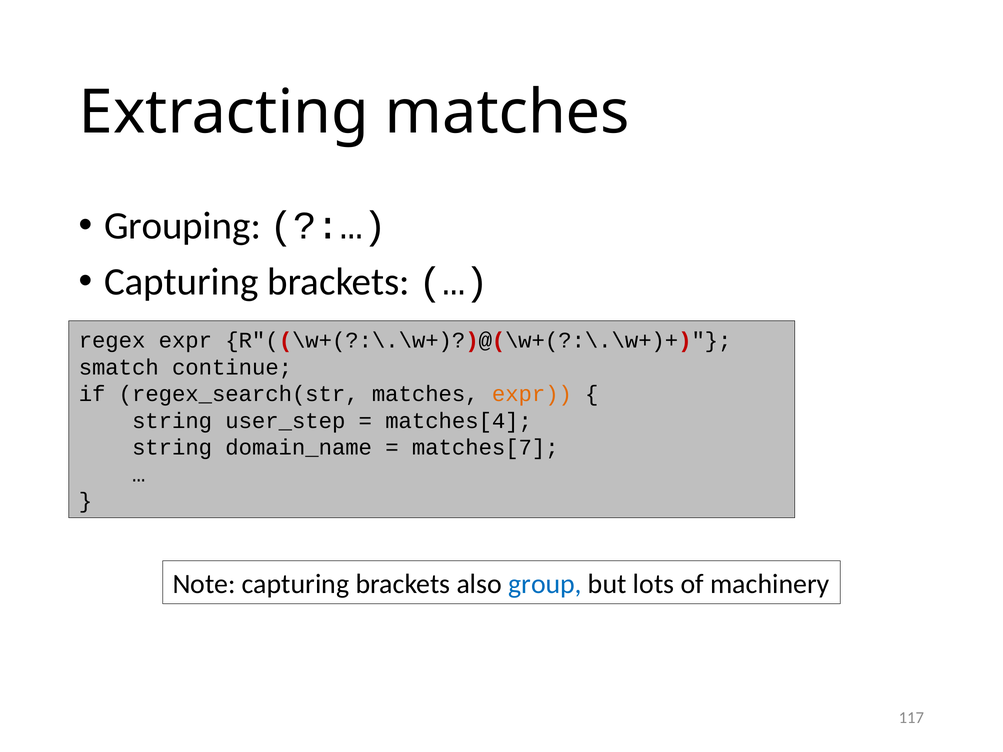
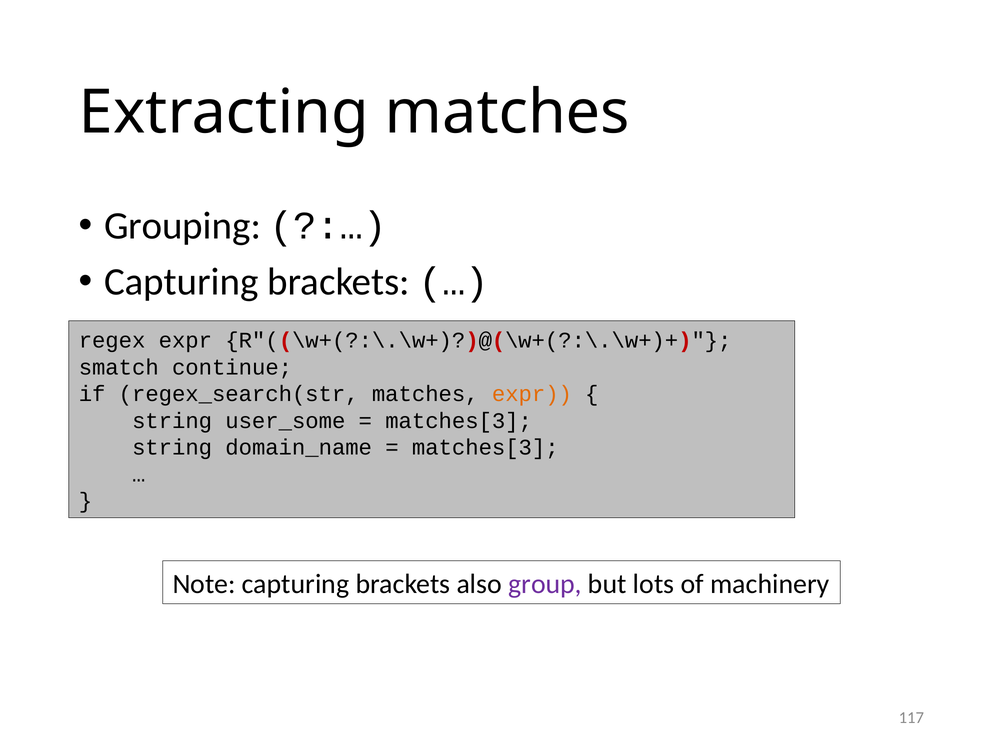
user_step: user_step -> user_some
matches[4 at (459, 421): matches[4 -> matches[3
matches[7 at (485, 448): matches[7 -> matches[3
group colour: blue -> purple
